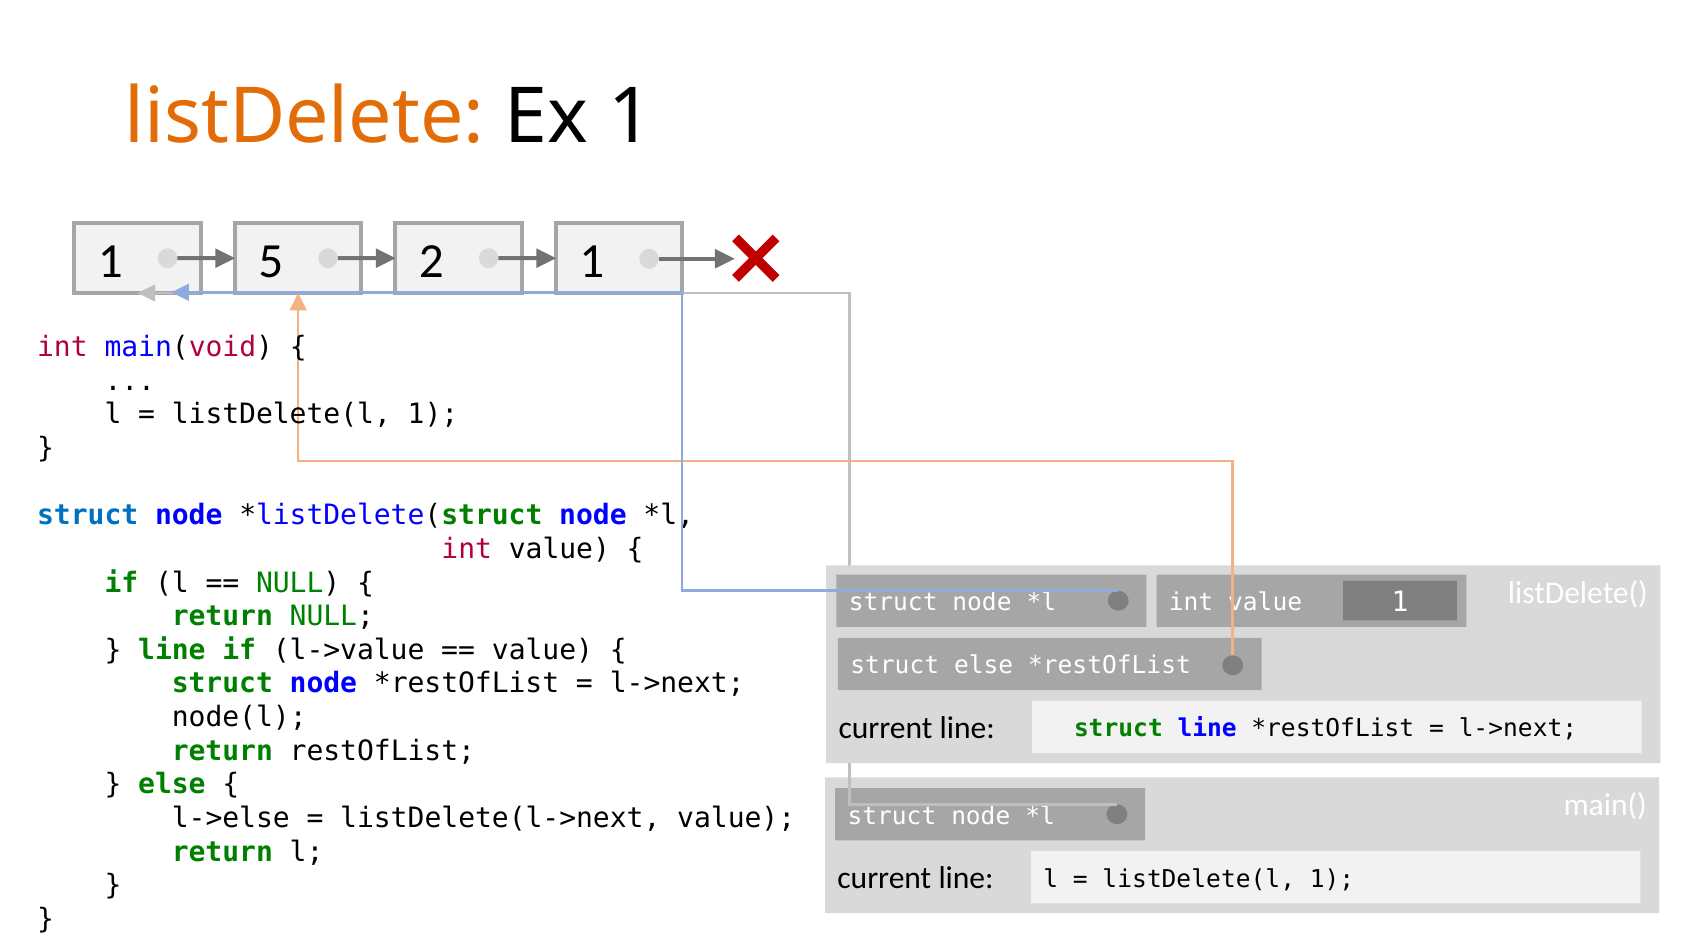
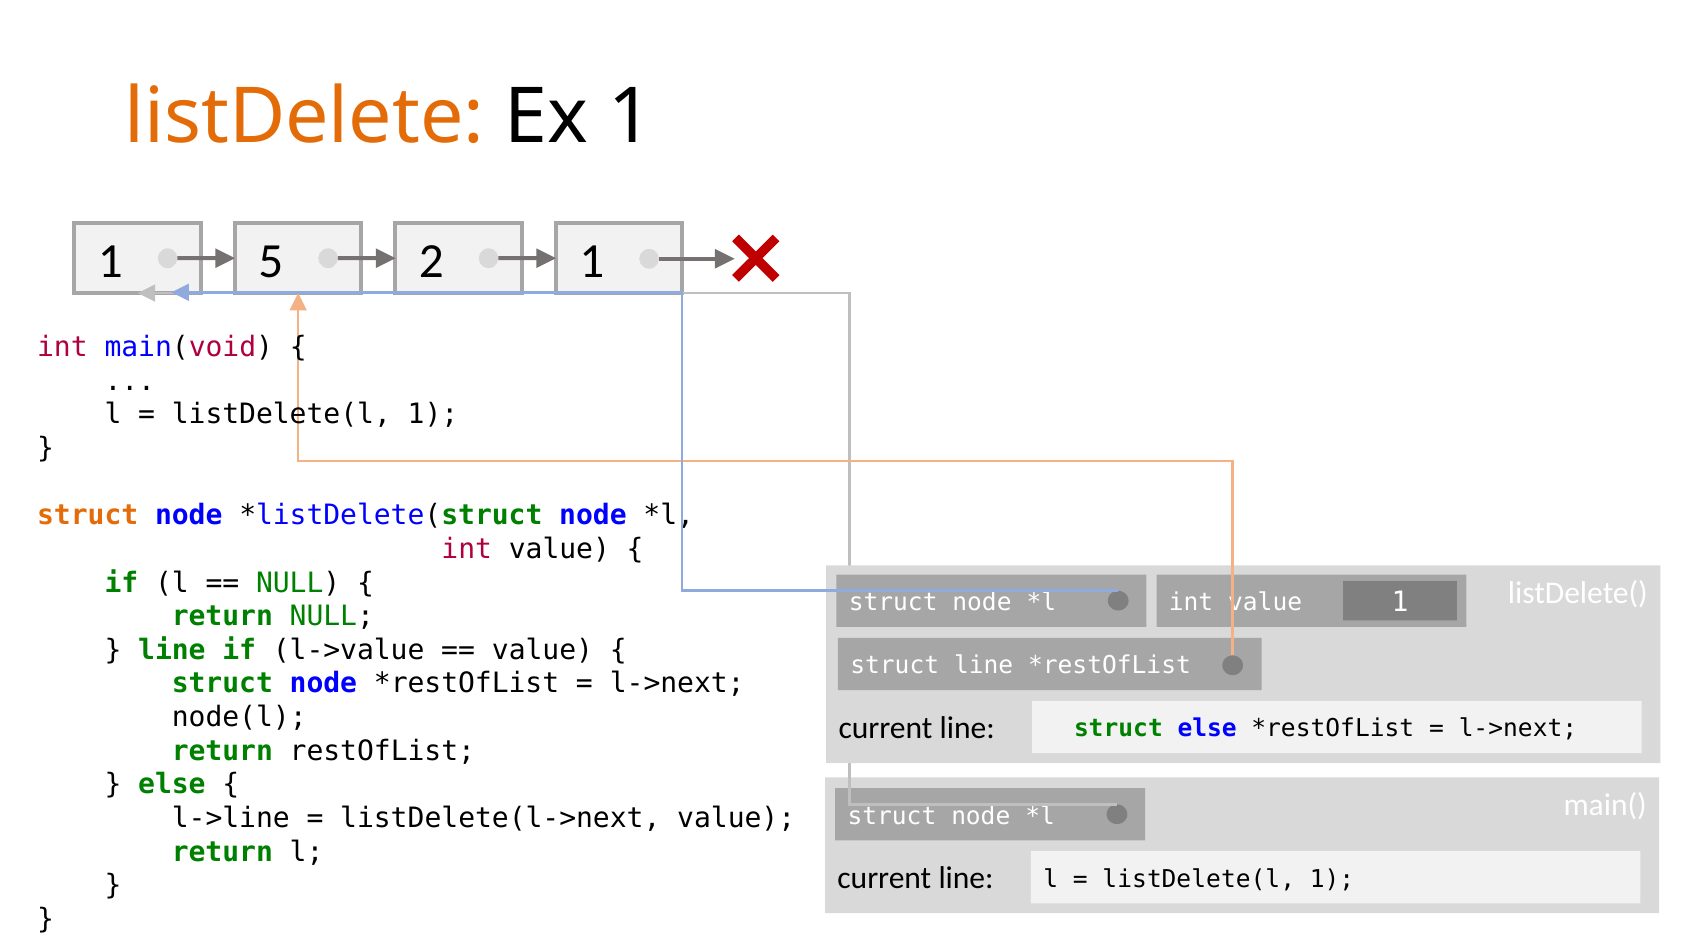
struct at (88, 516) colour: blue -> orange
struct else: else -> line
struct line: line -> else
l->else: l->else -> l->line
